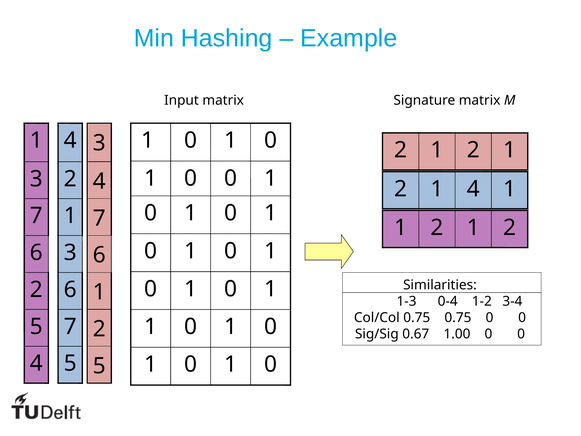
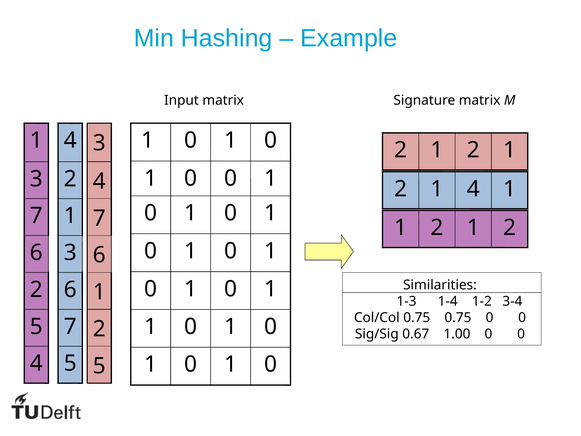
0-4: 0-4 -> 1-4
